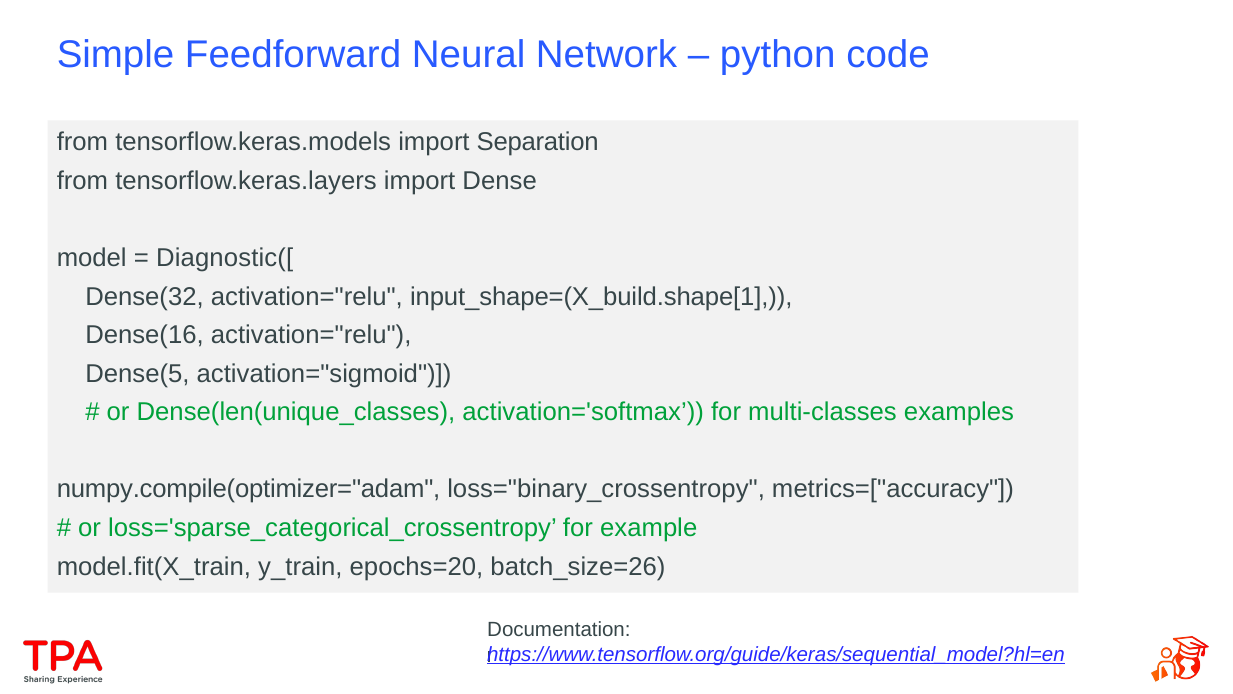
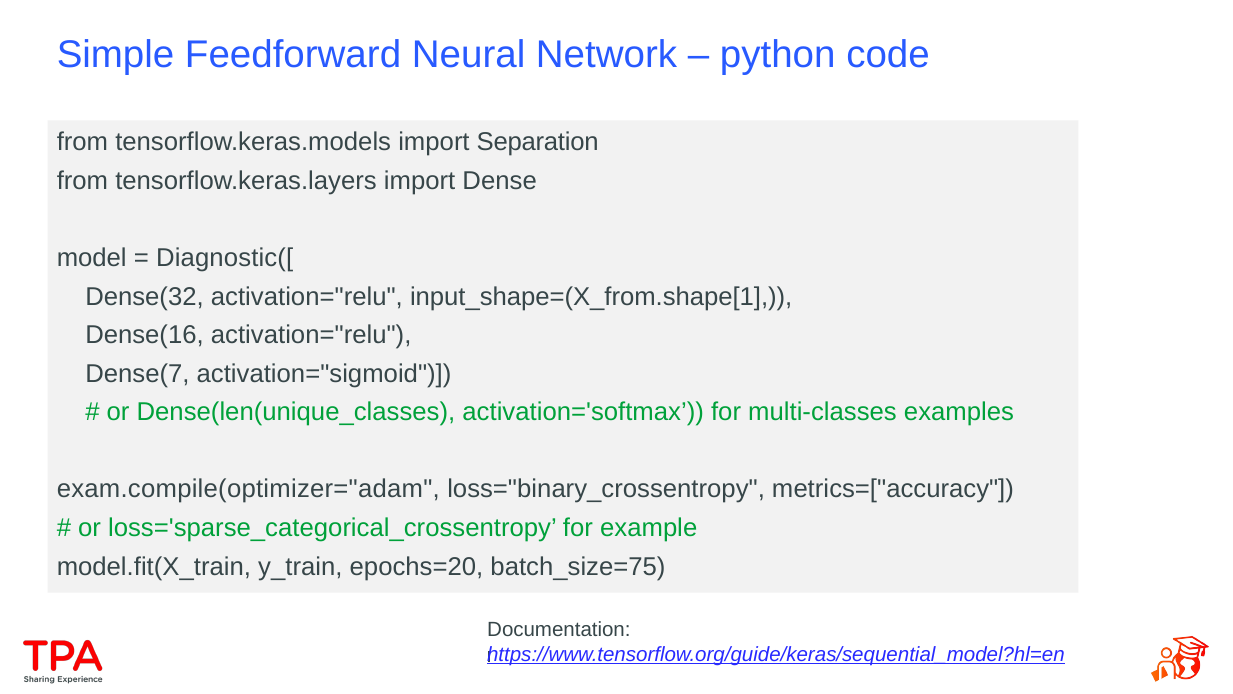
input_shape=(X_build.shape[1: input_shape=(X_build.shape[1 -> input_shape=(X_from.shape[1
Dense(5: Dense(5 -> Dense(7
numpy.compile(optimizer="adam: numpy.compile(optimizer="adam -> exam.compile(optimizer="adam
batch_size=26: batch_size=26 -> batch_size=75
